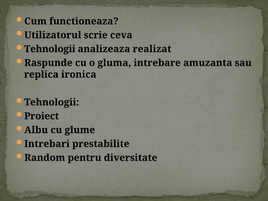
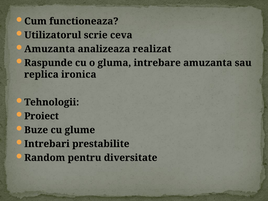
Tehnologii at (50, 49): Tehnologii -> Amuzanta
Albu: Albu -> Buze
